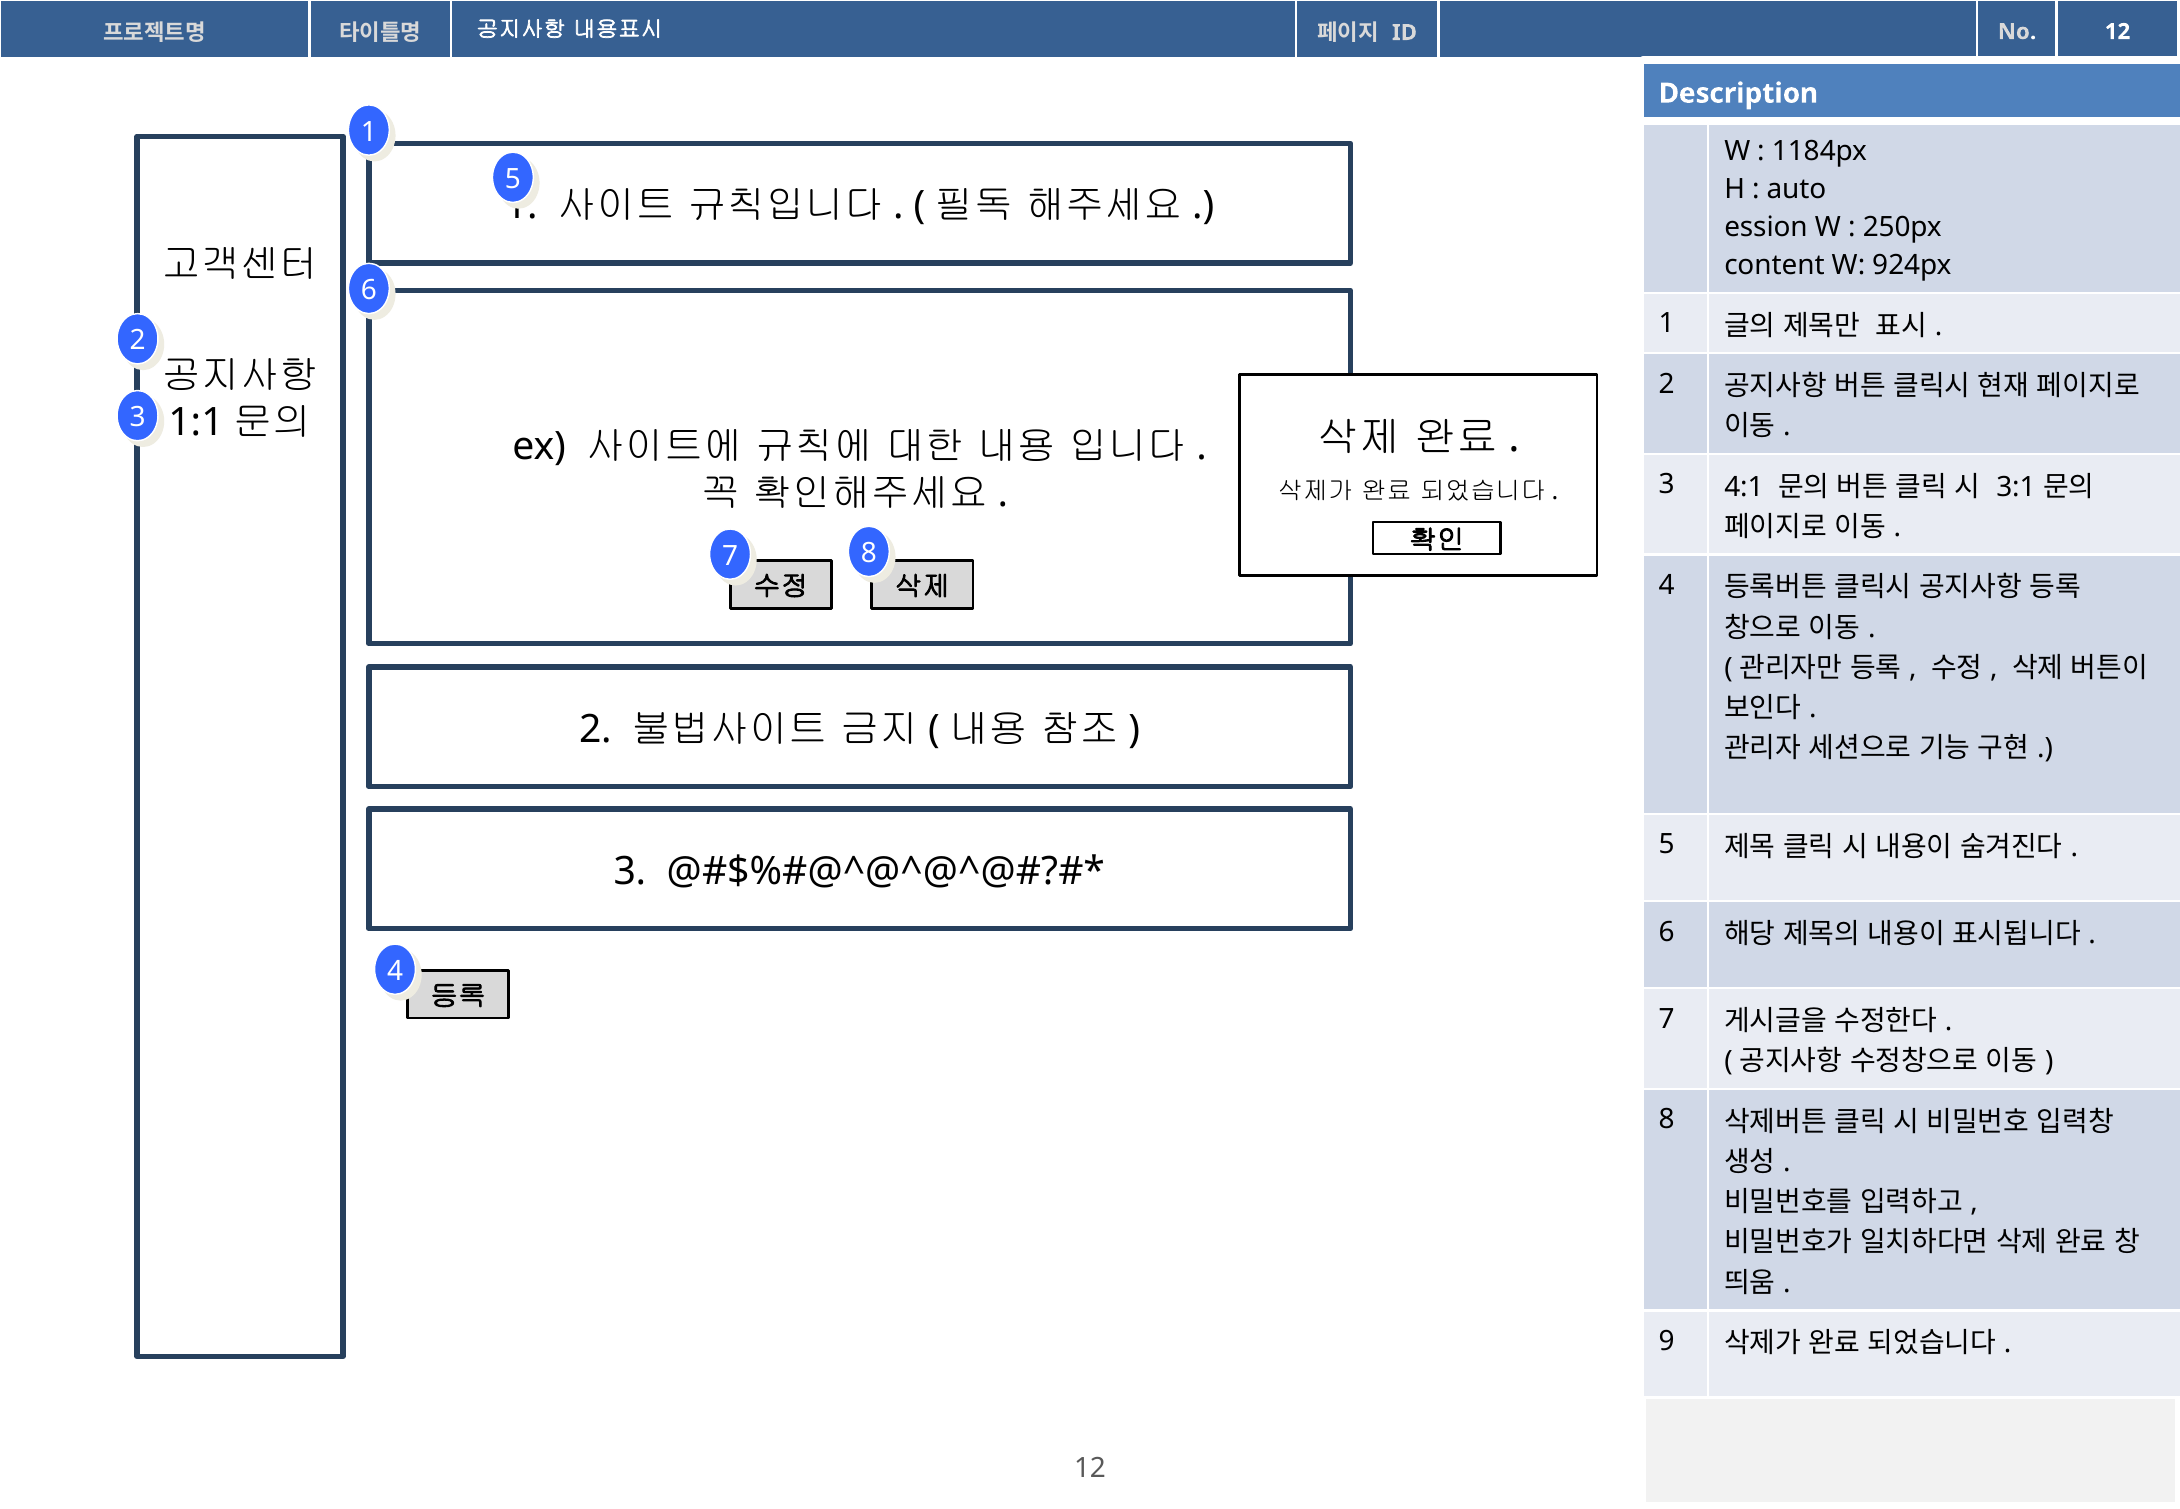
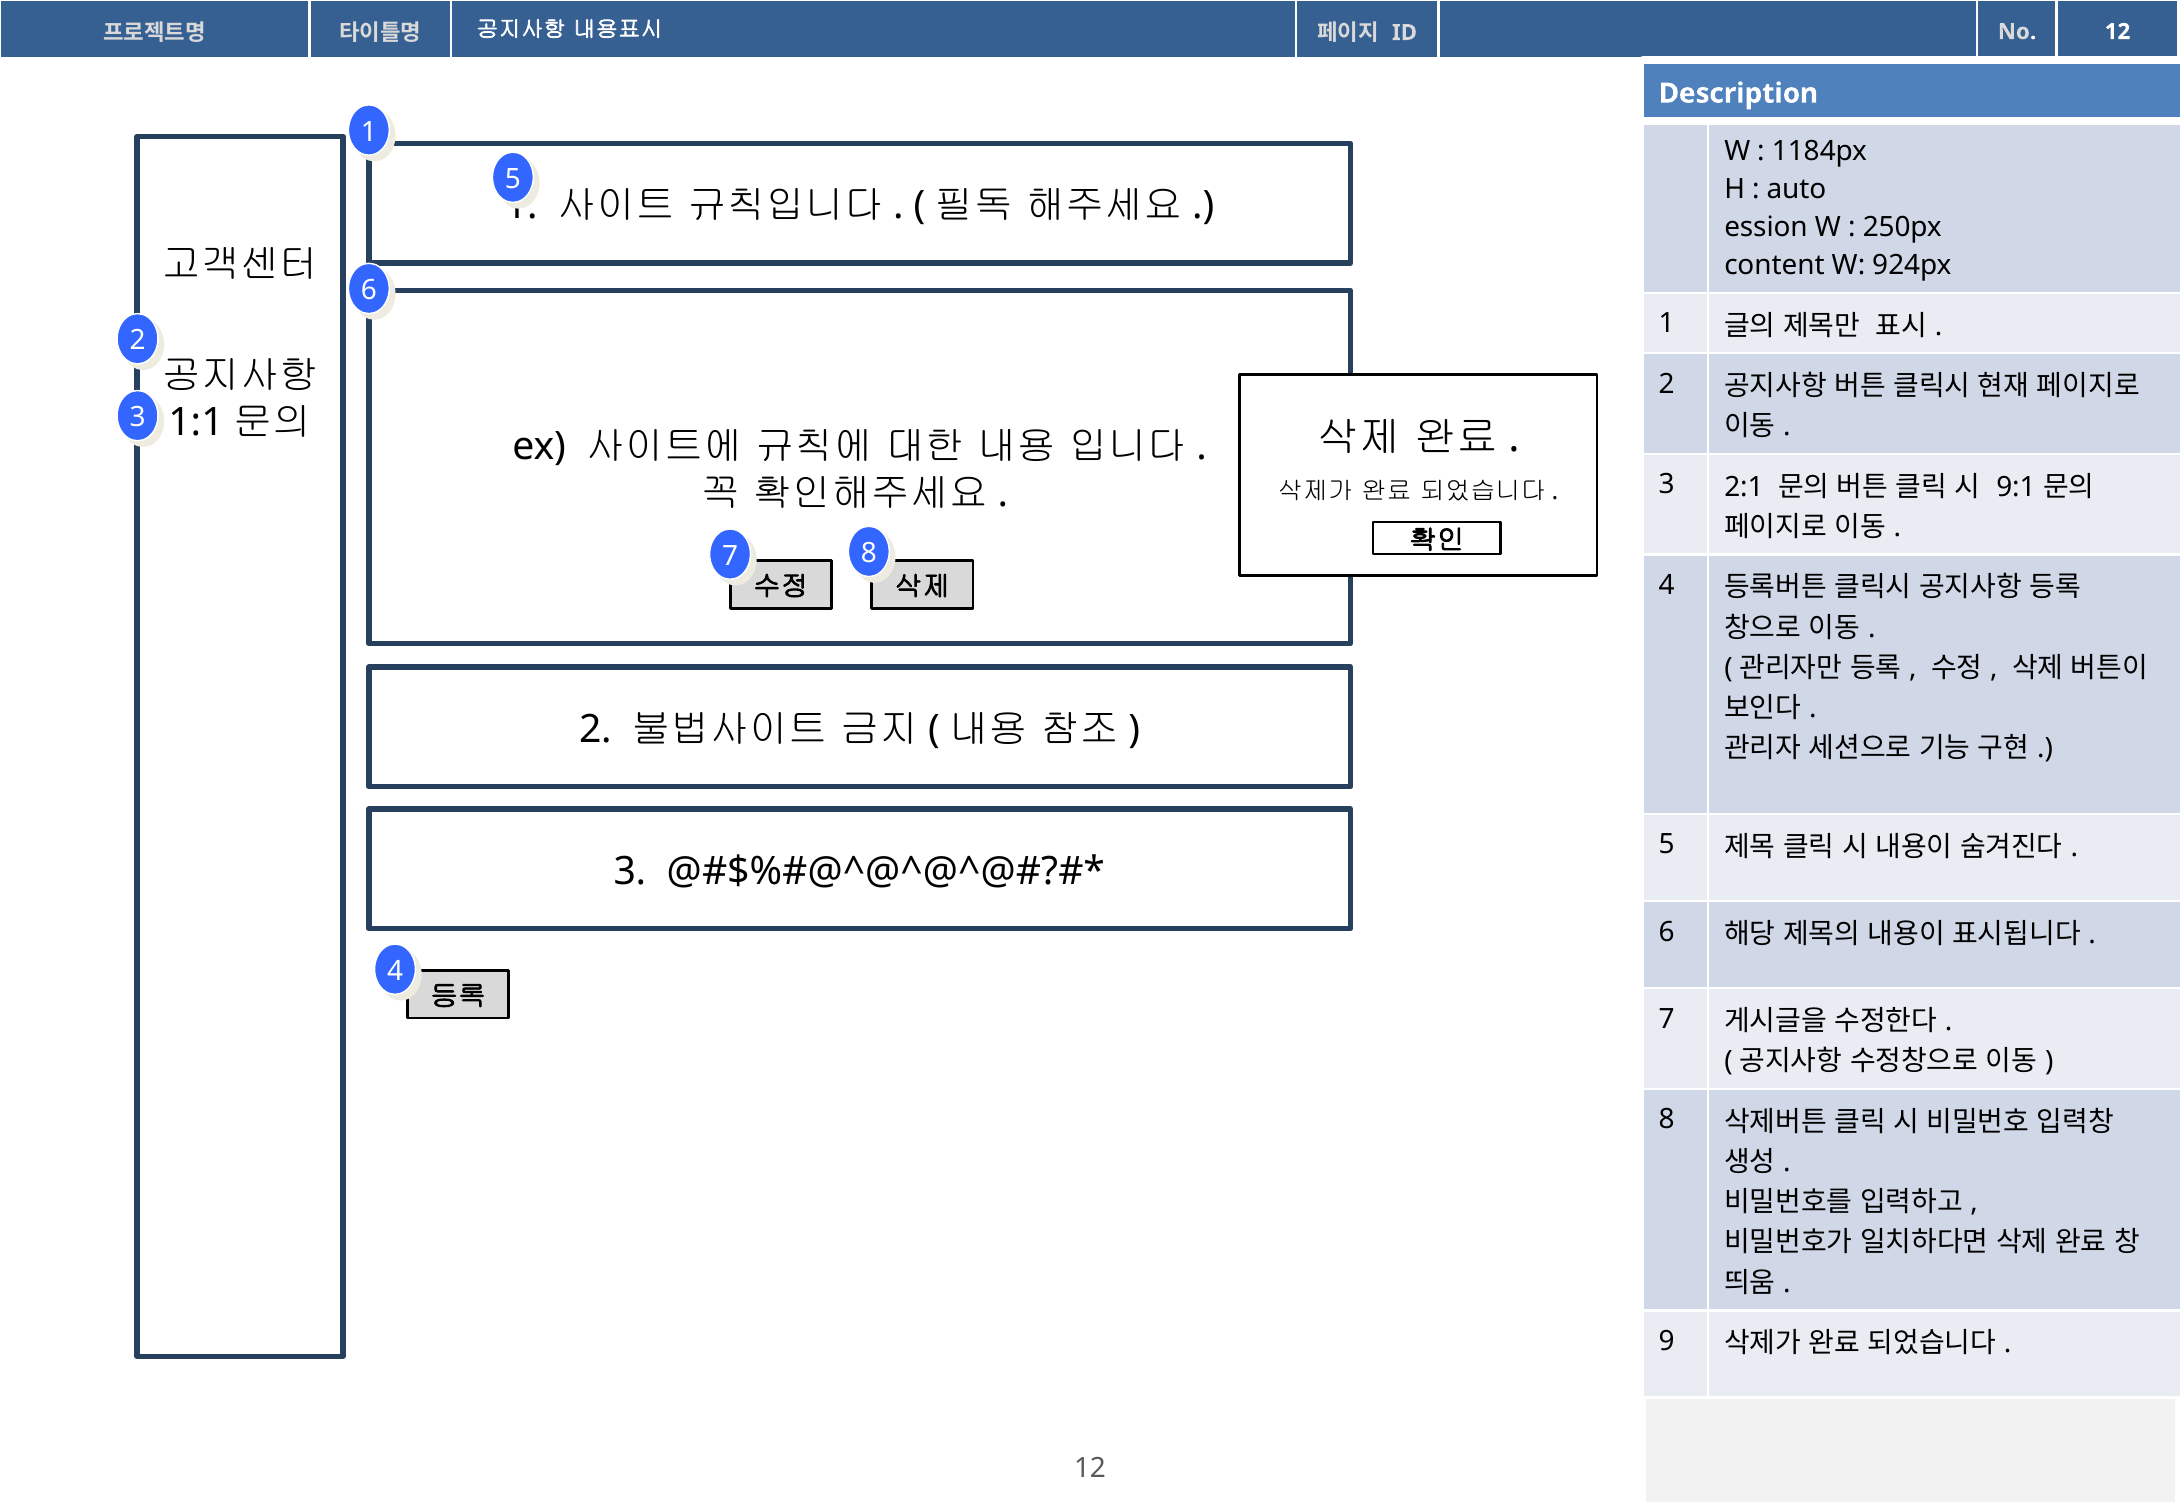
4:1: 4:1 -> 2:1
3:1: 3:1 -> 9:1
